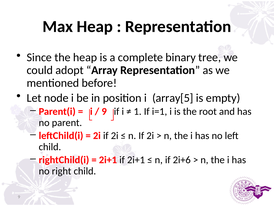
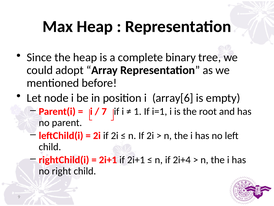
array[5: array[5 -> array[6
9 at (104, 111): 9 -> 7
2i+6: 2i+6 -> 2i+4
